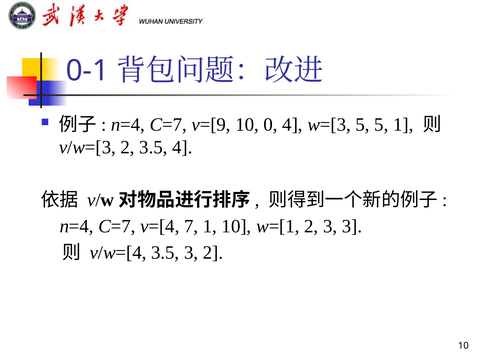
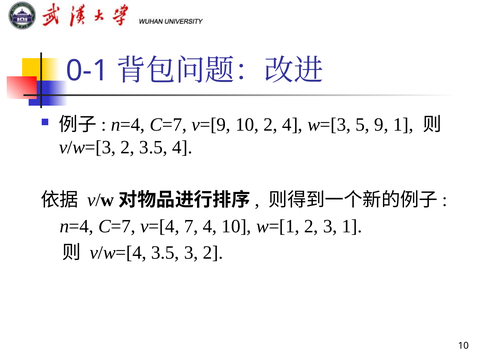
10 0: 0 -> 2
5 5: 5 -> 9
7 1: 1 -> 4
3 3: 3 -> 1
